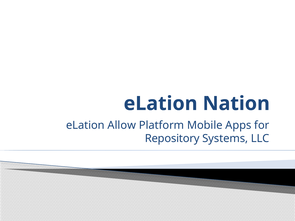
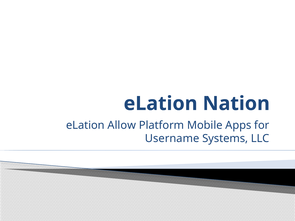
Repository: Repository -> Username
